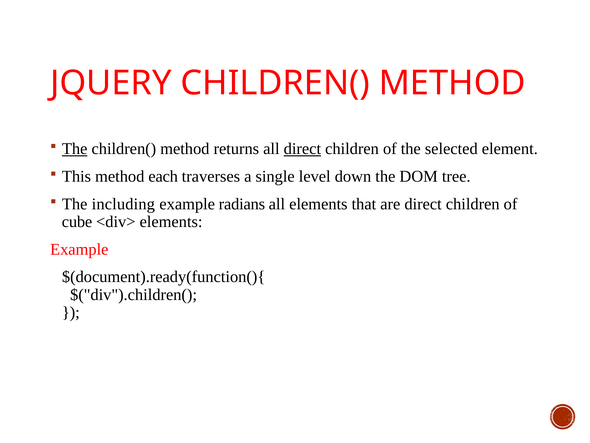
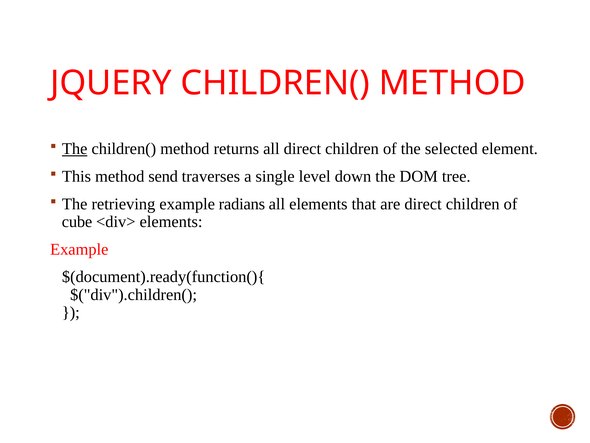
direct at (302, 149) underline: present -> none
each: each -> send
including: including -> retrieving
